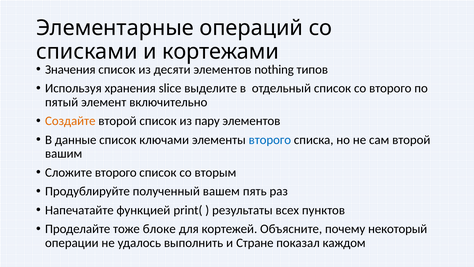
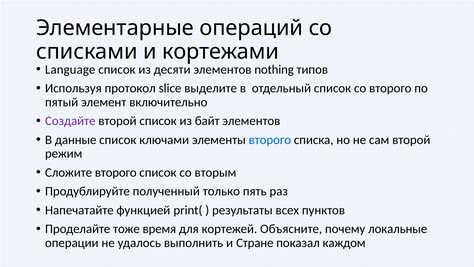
Значения: Значения -> Language
хранения: хранения -> протокол
Создайте colour: orange -> purple
пару: пару -> байт
вашим: вашим -> режим
вашем: вашем -> только
блоке: блоке -> время
некоторый: некоторый -> локальные
